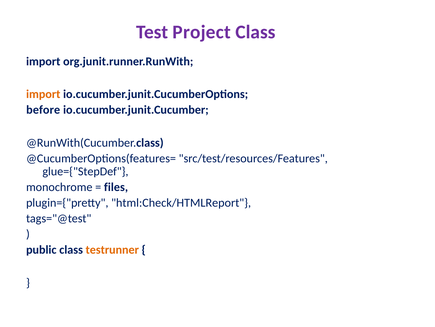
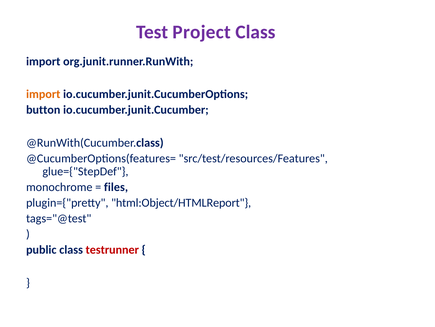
before: before -> button
html:Check/HTMLReport: html:Check/HTMLReport -> html:Object/HTMLReport
testrunner colour: orange -> red
